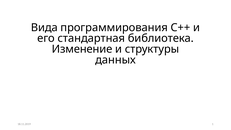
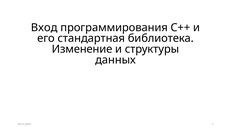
Вида: Вида -> Вход
